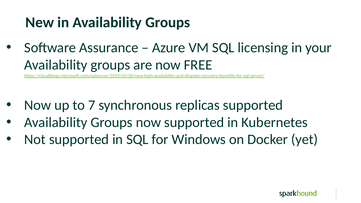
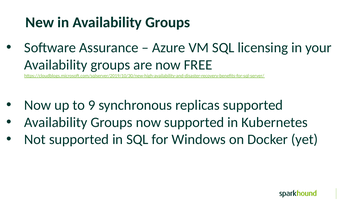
7: 7 -> 9
